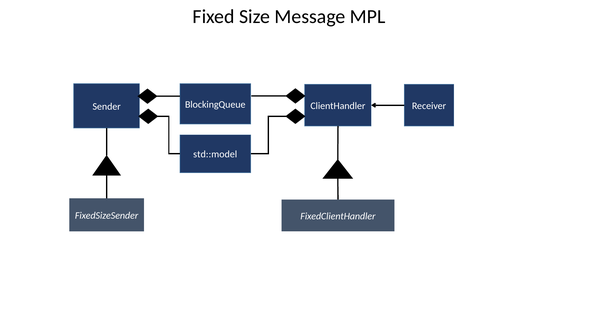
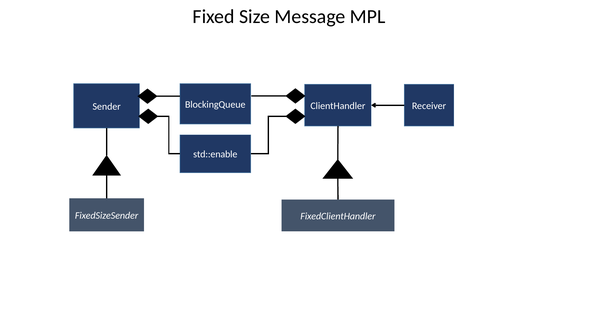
std::model: std::model -> std::enable
